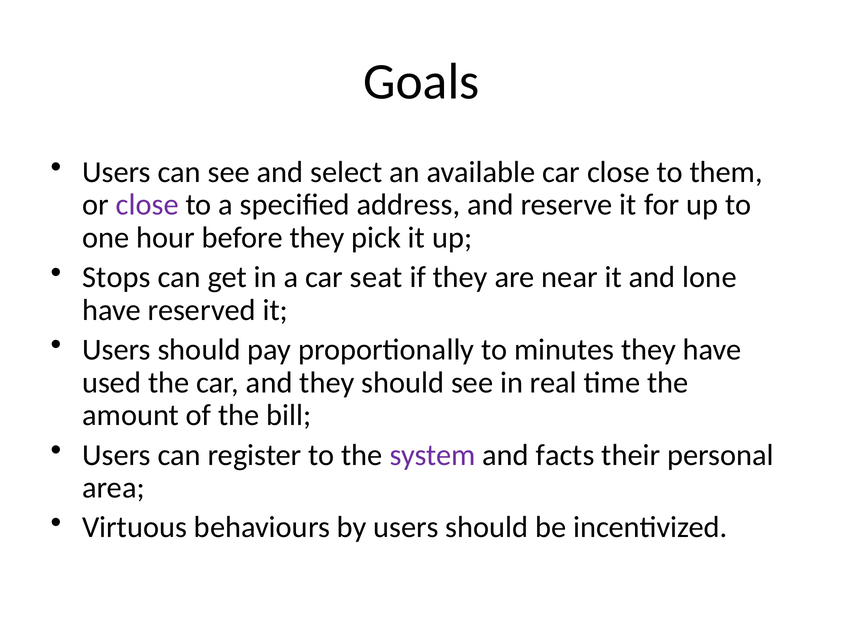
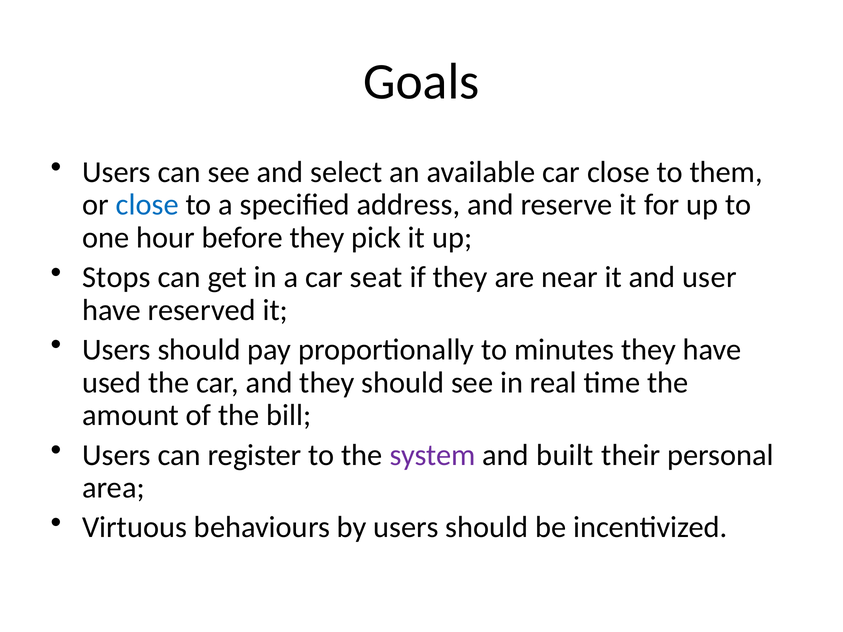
close at (147, 205) colour: purple -> blue
lone: lone -> user
facts: facts -> built
